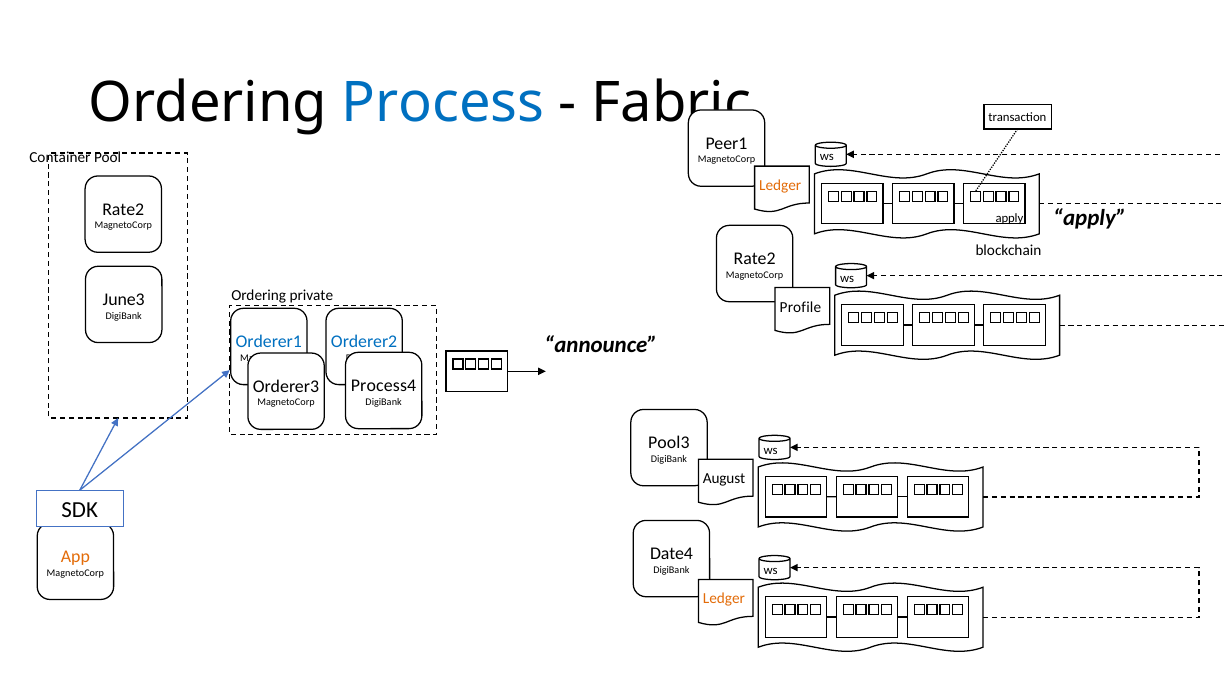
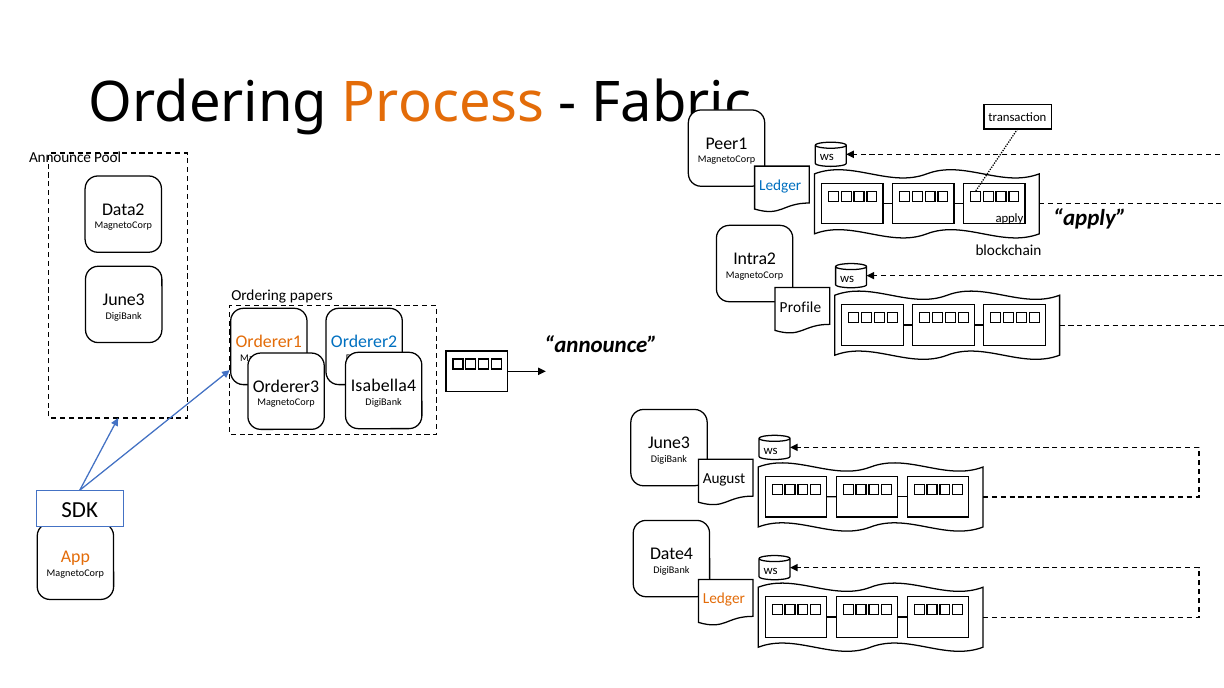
Process colour: blue -> orange
Container at (60, 158): Container -> Announce
Ledger at (780, 186) colour: orange -> blue
Rate2 at (123, 209): Rate2 -> Data2
Rate2 at (755, 259): Rate2 -> Intra2
private: private -> papers
Orderer1 colour: blue -> orange
Process4: Process4 -> Isabella4
Pool3 at (669, 443): Pool3 -> June3
